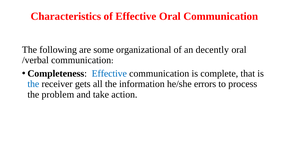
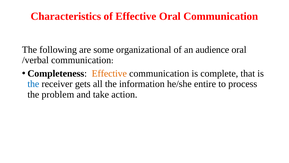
decently: decently -> audience
Effective at (109, 73) colour: blue -> orange
errors: errors -> entire
